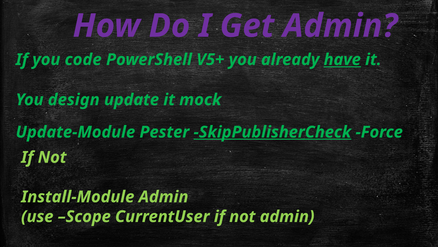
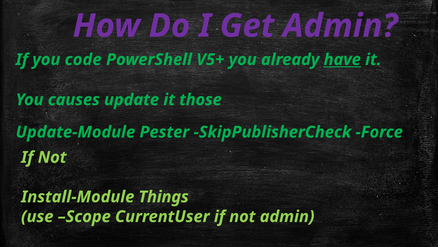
design: design -> causes
mock: mock -> those
SkipPublisherCheck underline: present -> none
Install-Module Admin: Admin -> Things
